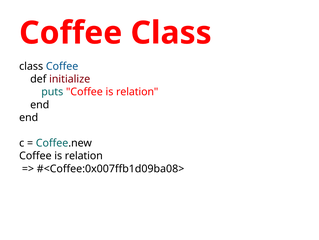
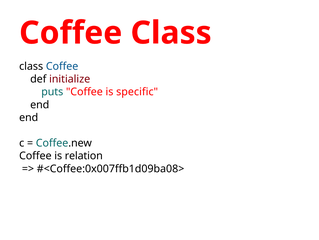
puts Coffee is relation: relation -> specific
